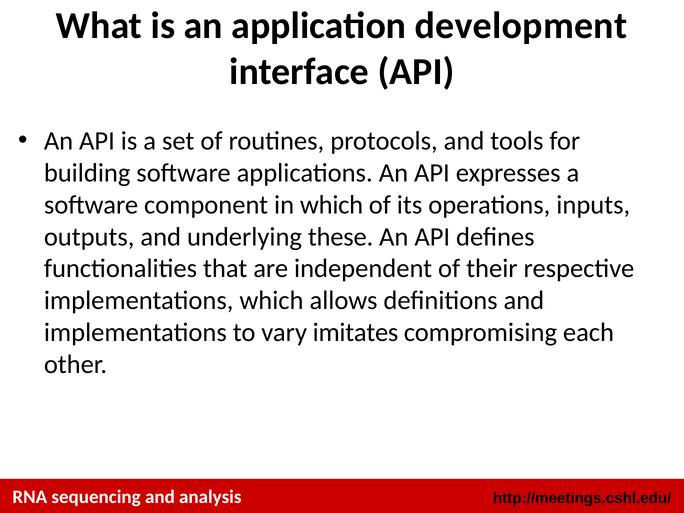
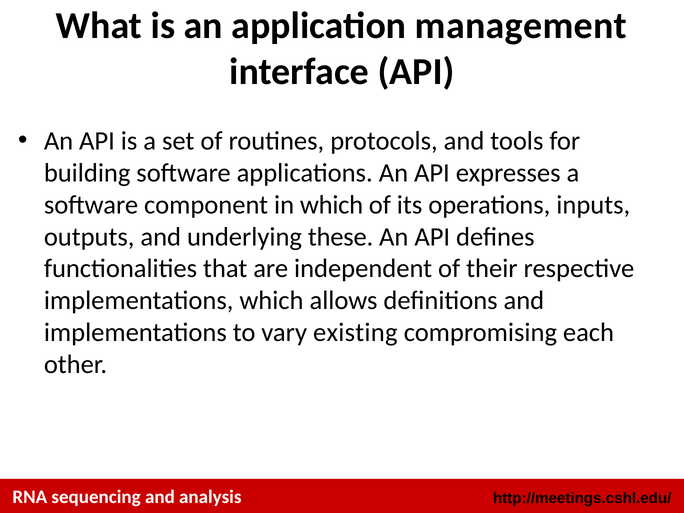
development: development -> management
imitates: imitates -> existing
